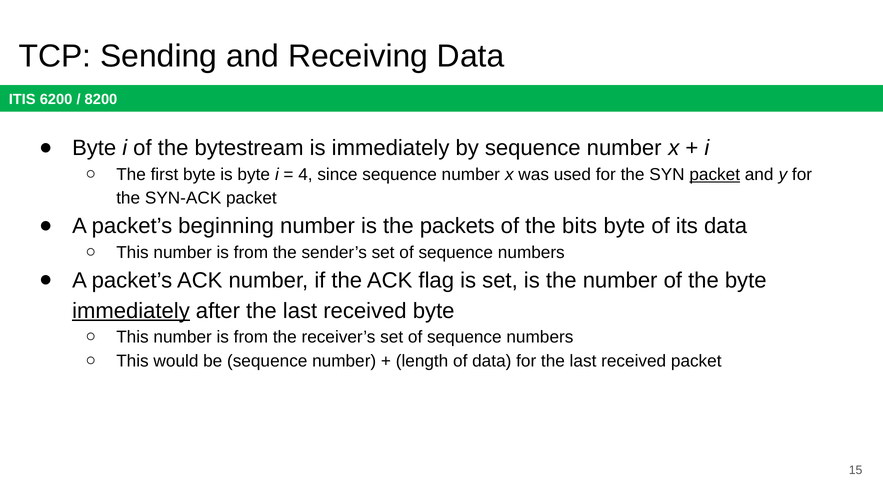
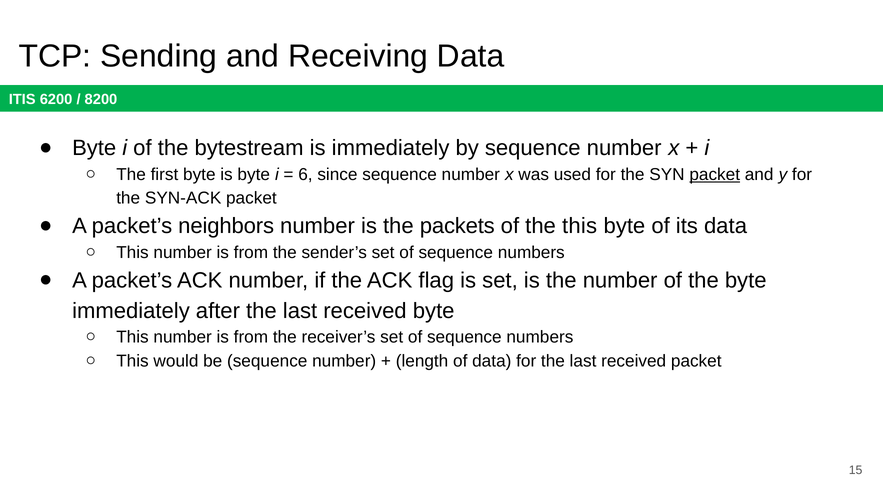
4: 4 -> 6
beginning: beginning -> neighbors
the bits: bits -> this
immediately at (131, 311) underline: present -> none
